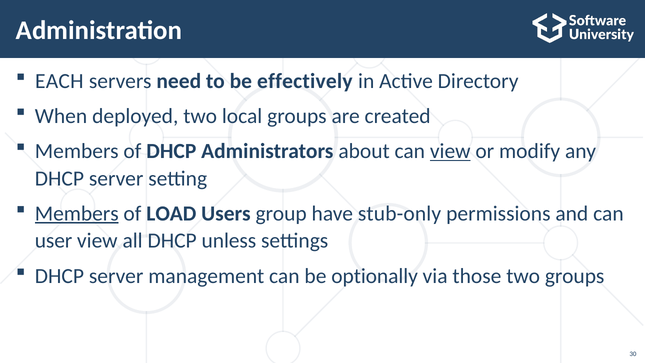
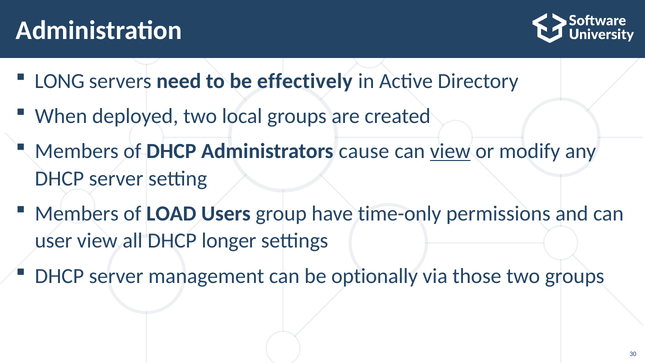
EACH: EACH -> LONG
about: about -> cause
Members at (77, 214) underline: present -> none
stub-only: stub-only -> time-only
unless: unless -> longer
